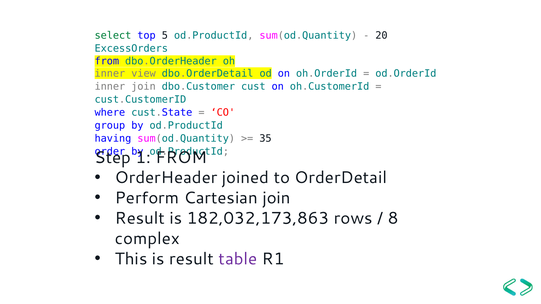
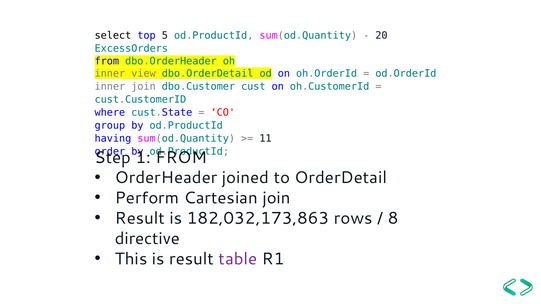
select colour: green -> black
35: 35 -> 11
complex: complex -> directive
